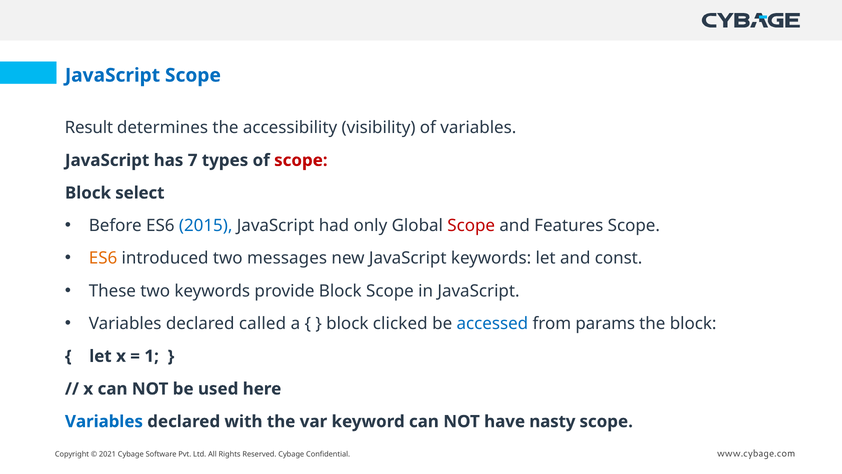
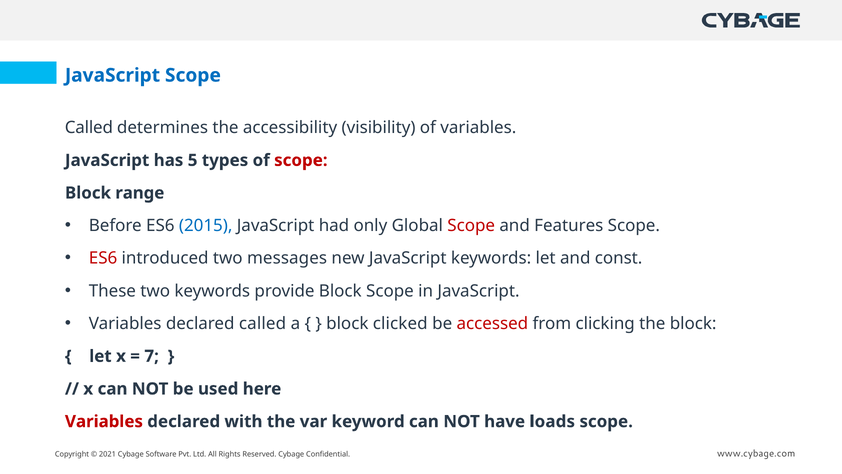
Result at (89, 128): Result -> Called
7: 7 -> 5
select: select -> range
ES6 at (103, 258) colour: orange -> red
accessed colour: blue -> red
params: params -> clicking
1: 1 -> 7
Variables at (104, 421) colour: blue -> red
nasty: nasty -> loads
